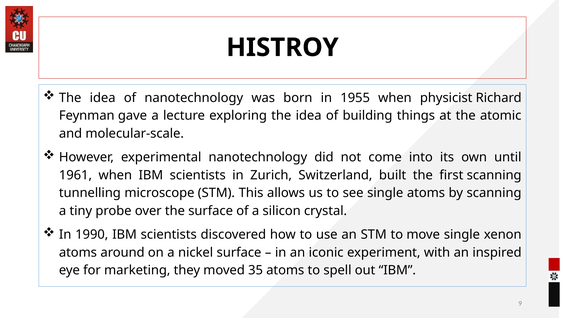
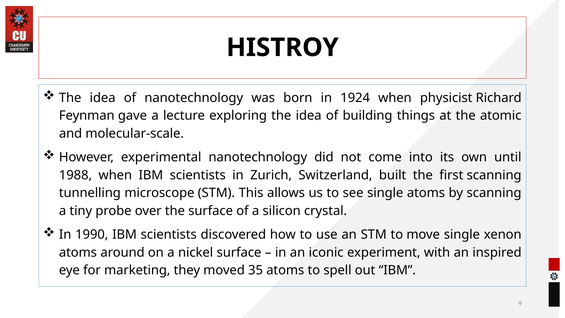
1955: 1955 -> 1924
1961: 1961 -> 1988
